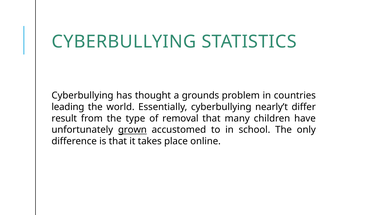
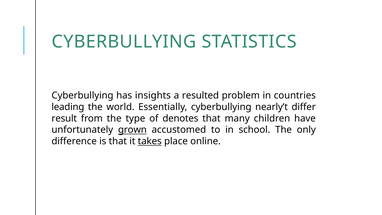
thought: thought -> insights
grounds: grounds -> resulted
removal: removal -> denotes
takes underline: none -> present
